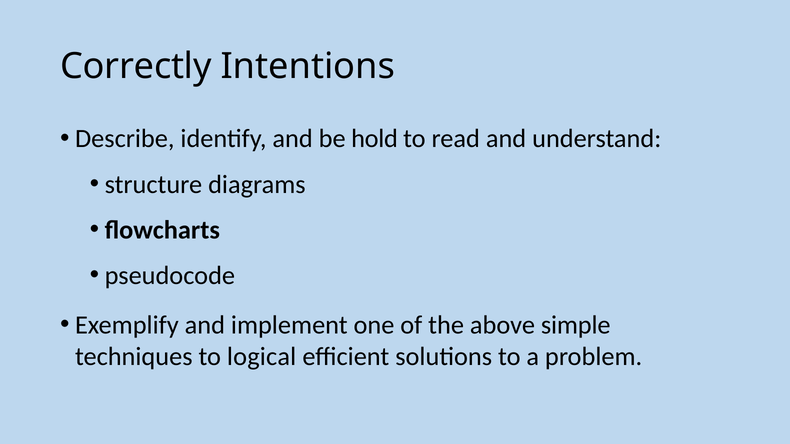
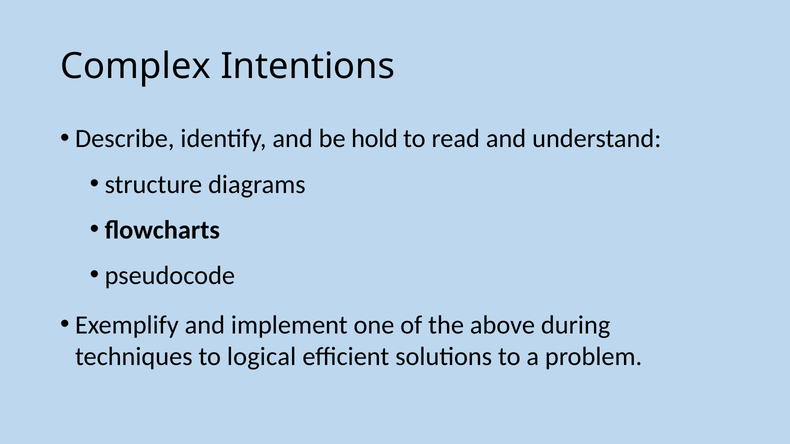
Correctly: Correctly -> Complex
simple: simple -> during
